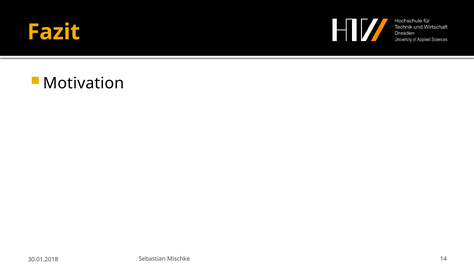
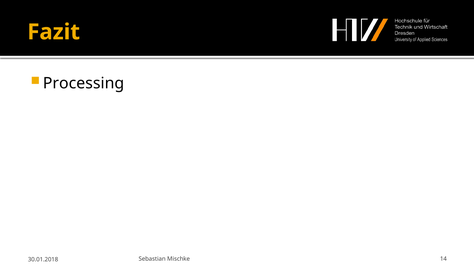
Motivation: Motivation -> Processing
